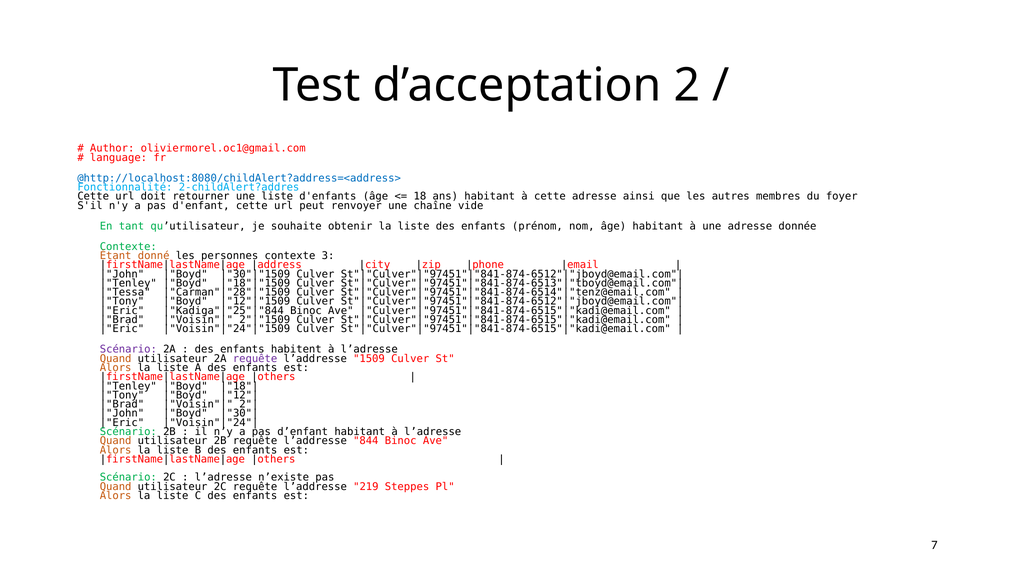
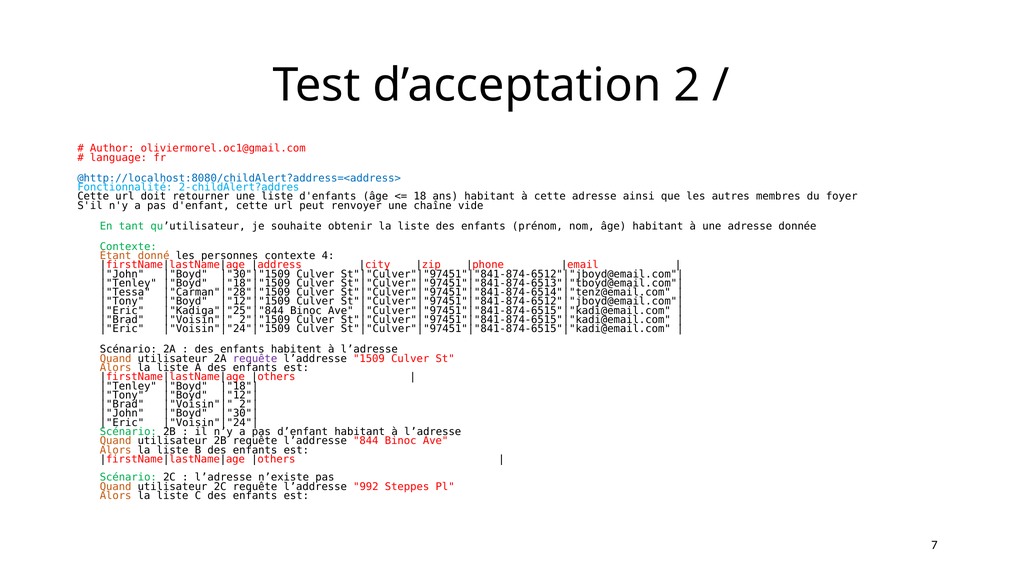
3: 3 -> 4
Scénario at (128, 349) colour: purple -> black
219: 219 -> 992
